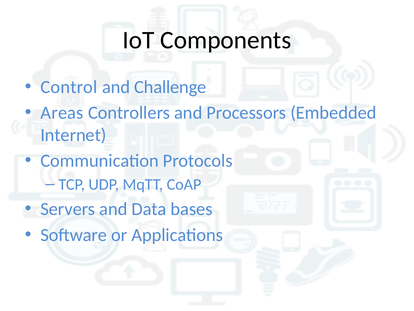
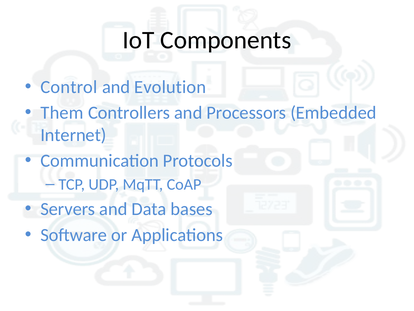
Challenge: Challenge -> Evolution
Areas: Areas -> Them
